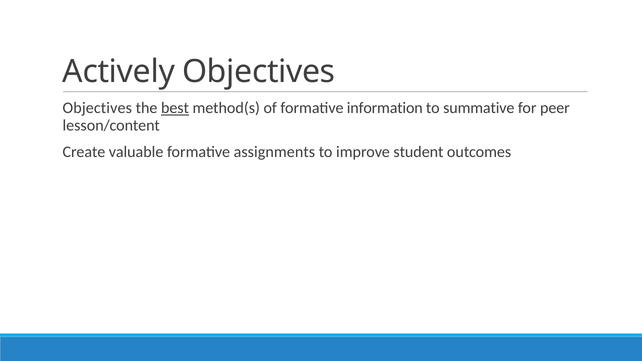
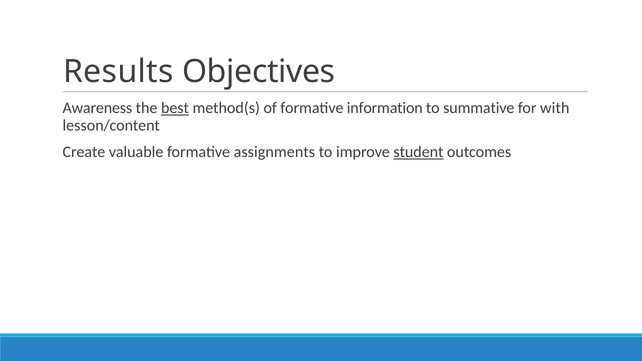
Actively: Actively -> Results
Objectives at (97, 108): Objectives -> Awareness
peer: peer -> with
student underline: none -> present
